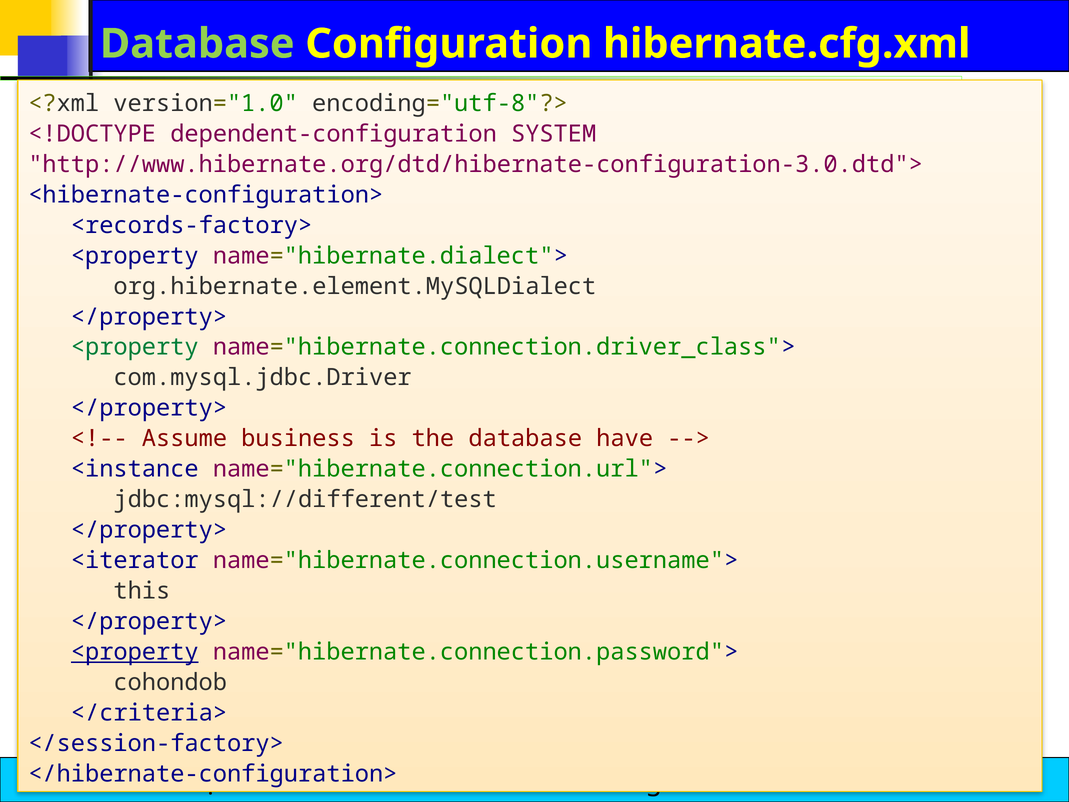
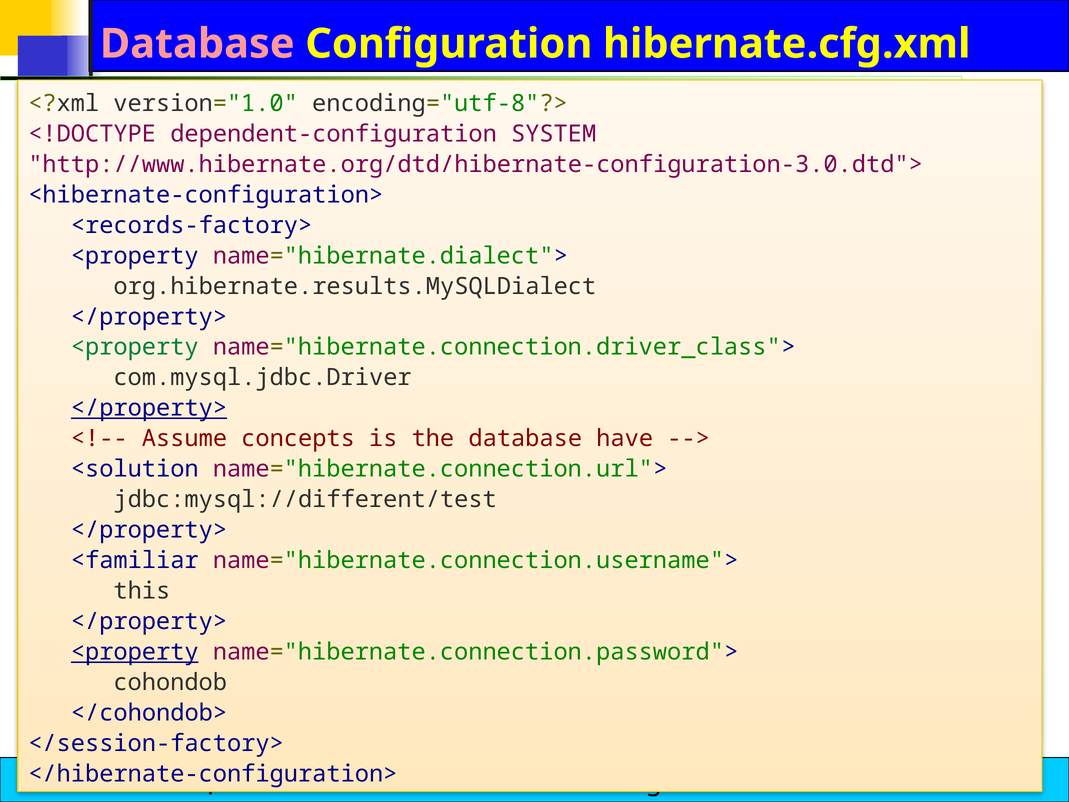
Database at (197, 44) colour: light green -> pink
org.hibernate.element.MySQLDialect: org.hibernate.element.MySQLDialect -> org.hibernate.results.MySQLDialect
</property> at (149, 408) underline: none -> present
business: business -> concepts
<instance: <instance -> <solution
<iterator: <iterator -> <familiar
</criteria>: </criteria> -> </cohondob>
